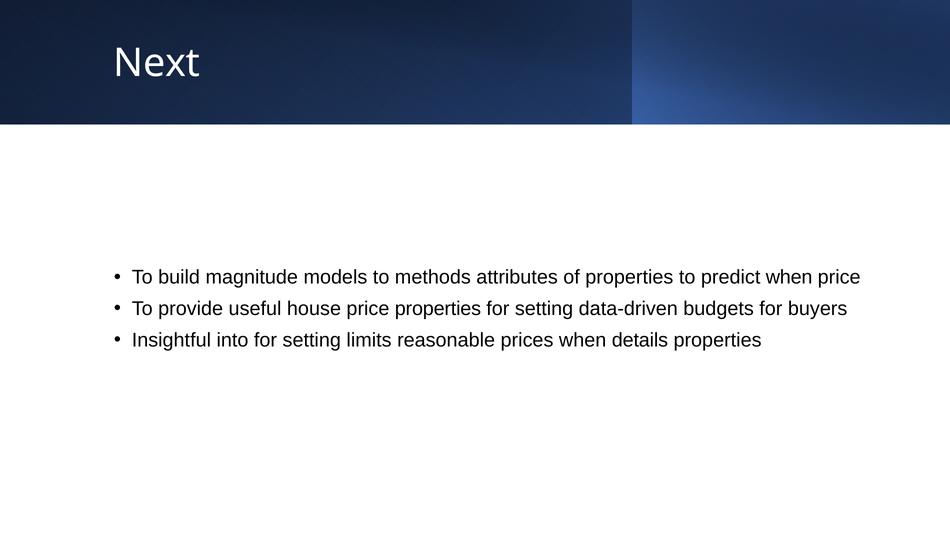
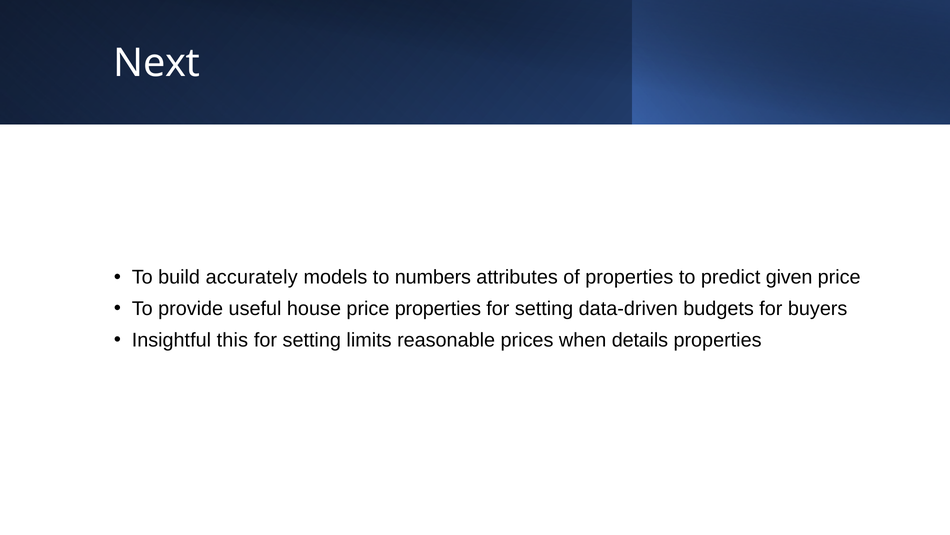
magnitude: magnitude -> accurately
methods: methods -> numbers
predict when: when -> given
into: into -> this
